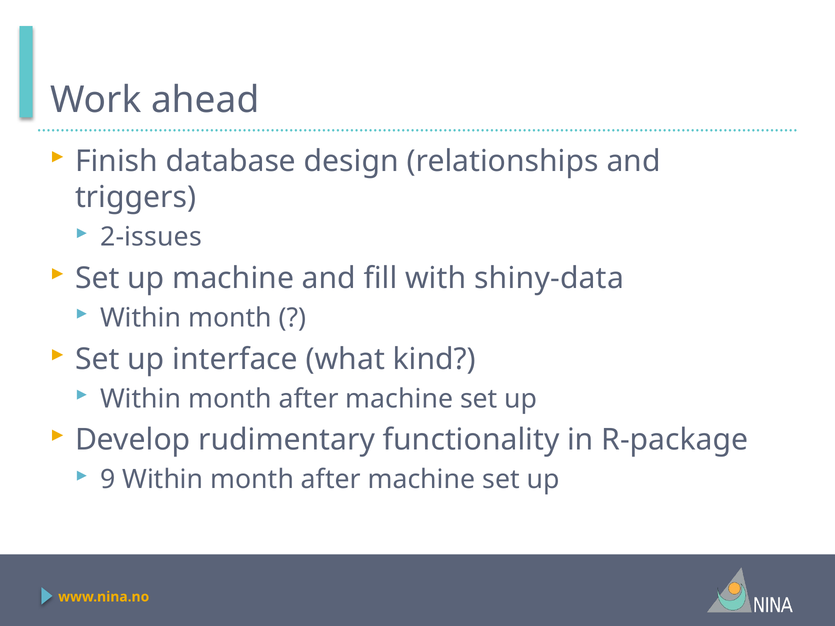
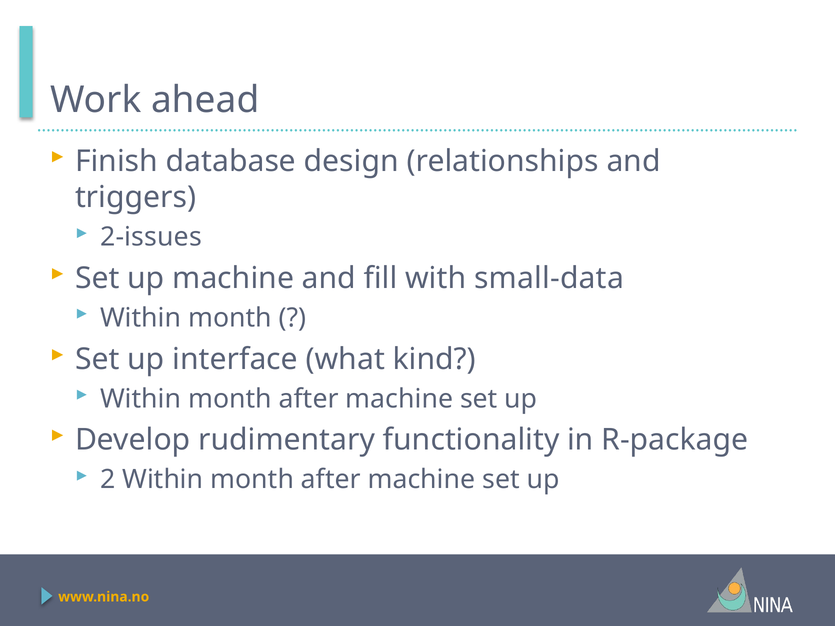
shiny-data: shiny-data -> small-data
9: 9 -> 2
